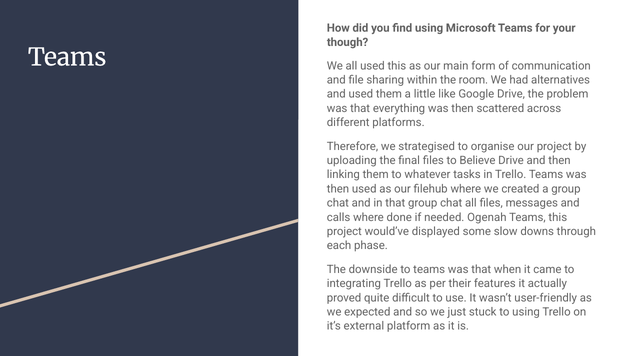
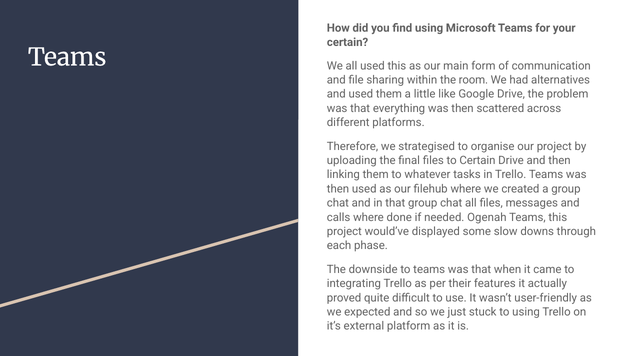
though at (348, 42): though -> certain
to Believe: Believe -> Certain
